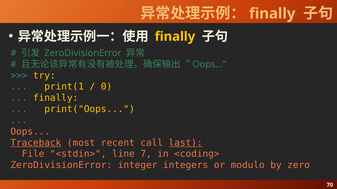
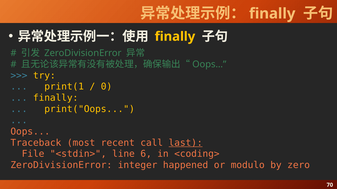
Traceback underline: present -> none
7: 7 -> 6
integers: integers -> happened
